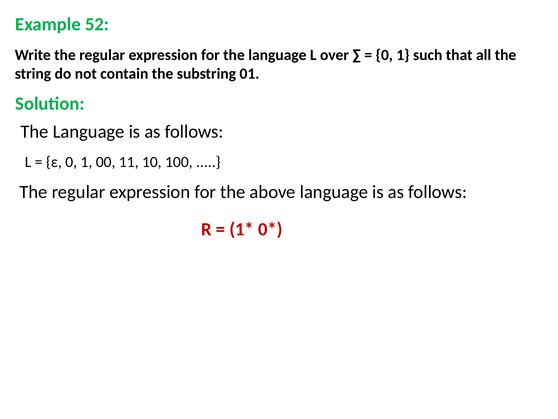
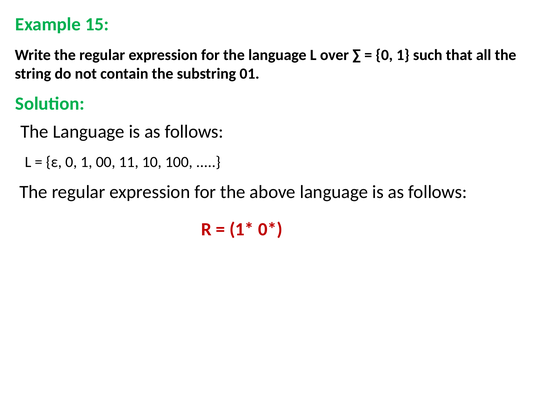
52: 52 -> 15
